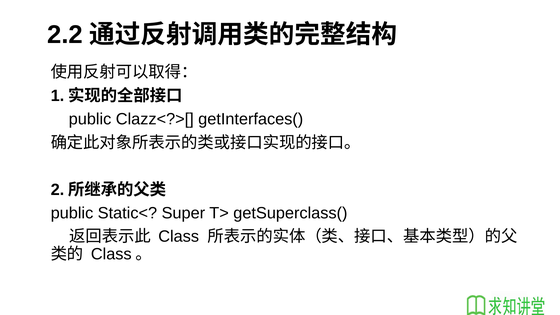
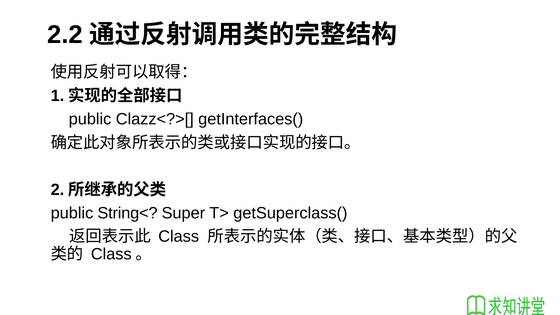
Static<: Static< -> String<
